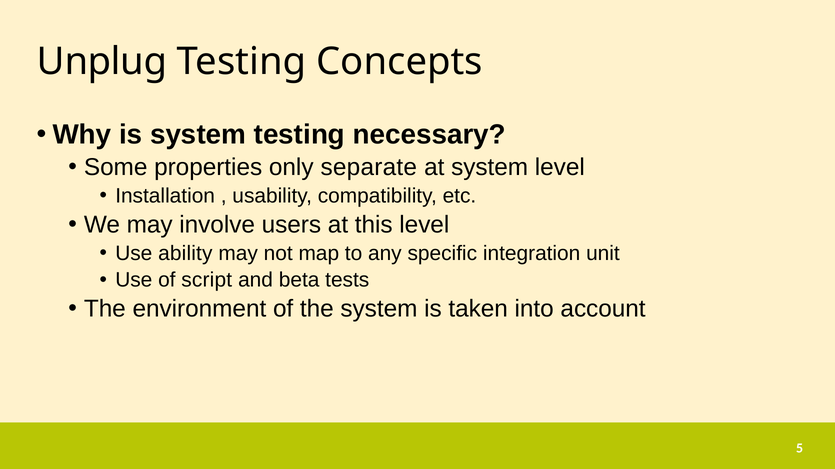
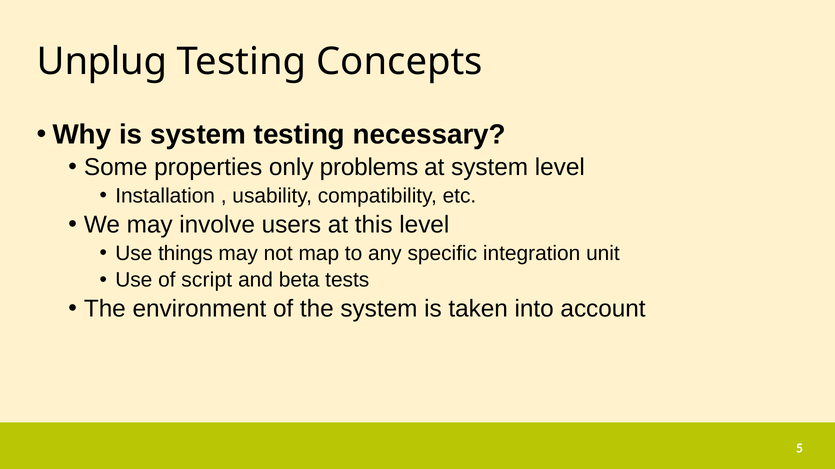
separate: separate -> problems
ability: ability -> things
